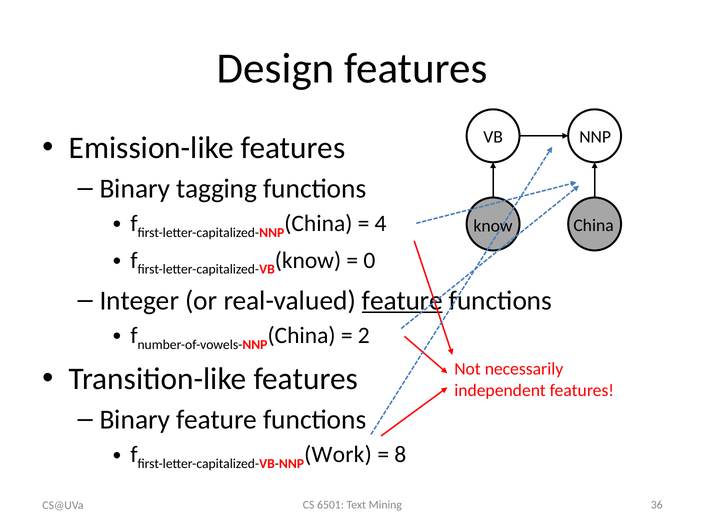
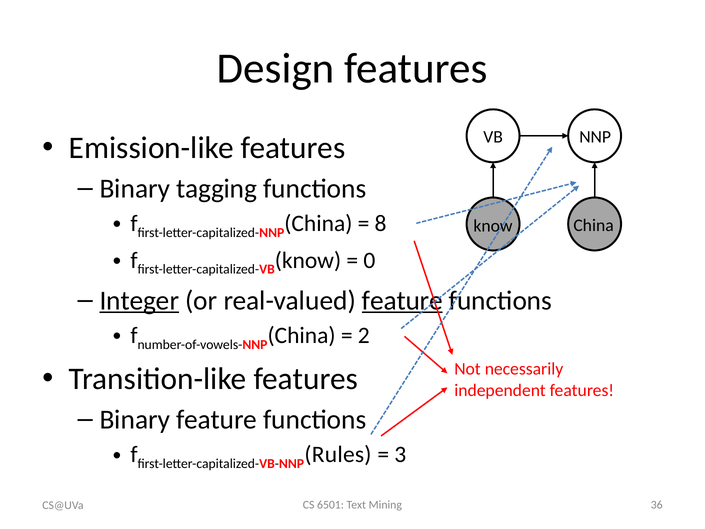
4: 4 -> 8
Integer underline: none -> present
Work: Work -> Rules
8: 8 -> 3
